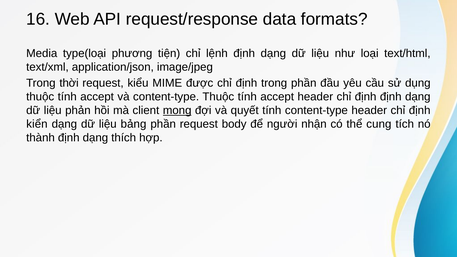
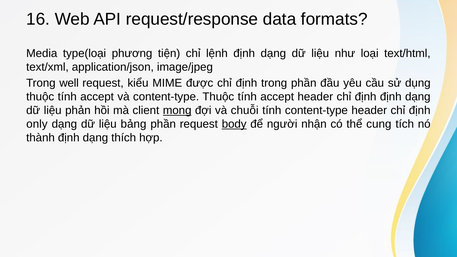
thời: thời -> well
quyết: quyết -> chuỗi
kiển: kiển -> only
body underline: none -> present
